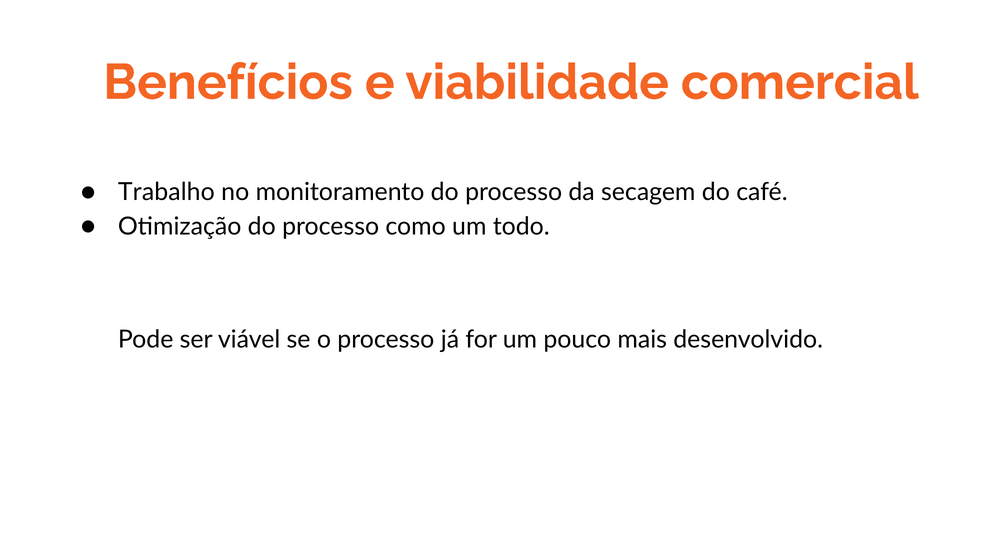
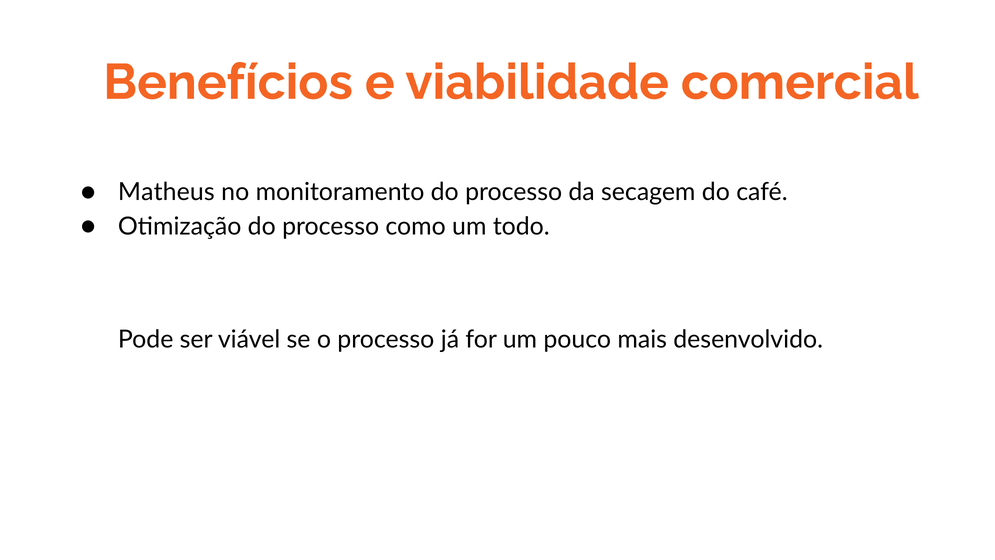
Trabalho: Trabalho -> Matheus
